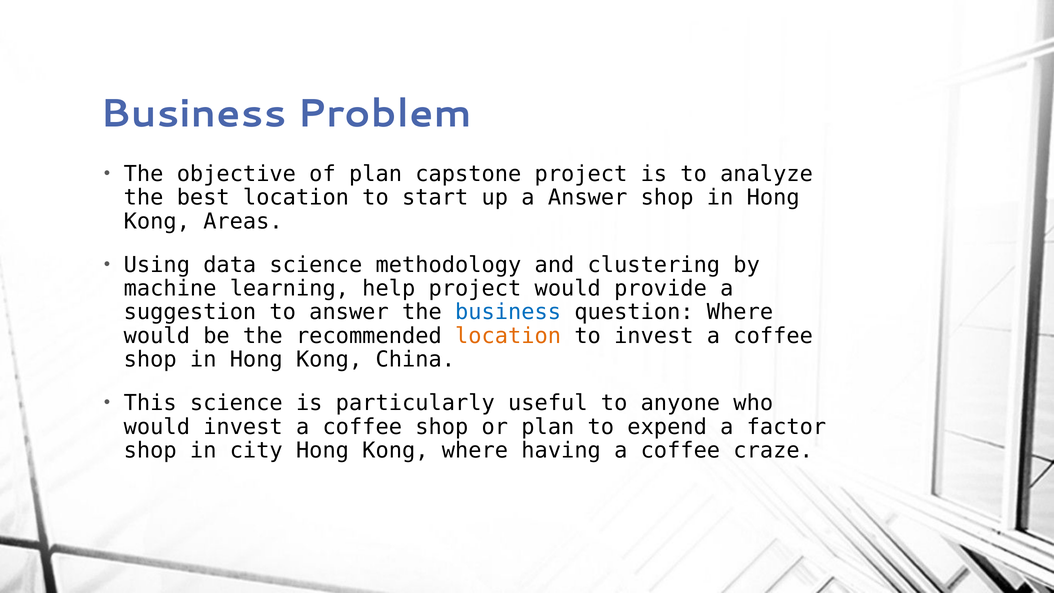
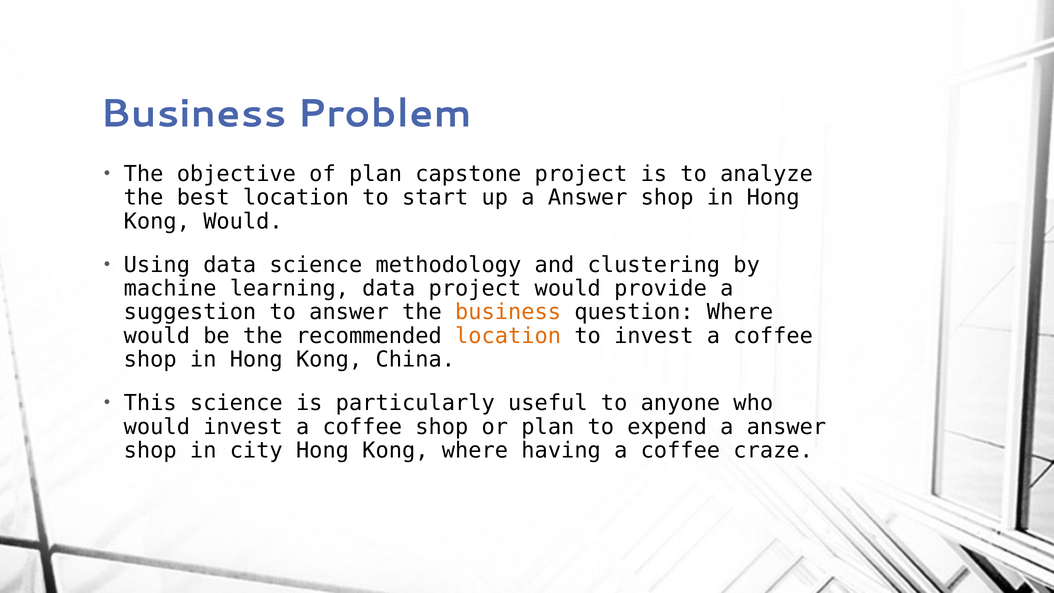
Kong Areas: Areas -> Would
learning help: help -> data
business at (508, 312) colour: blue -> orange
expend a factor: factor -> answer
